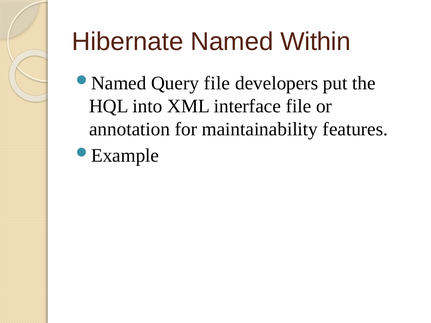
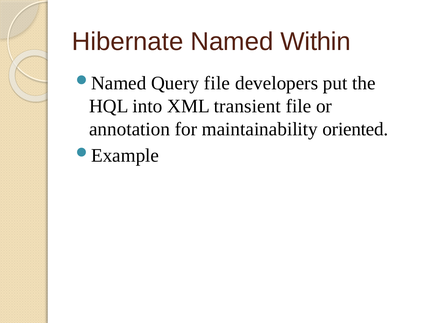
interface: interface -> transient
features: features -> oriented
